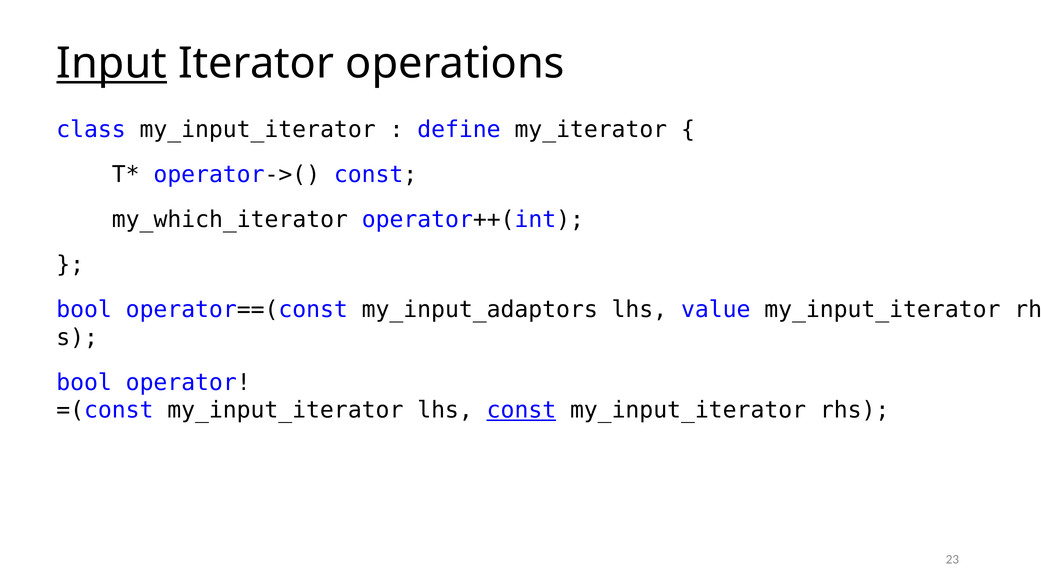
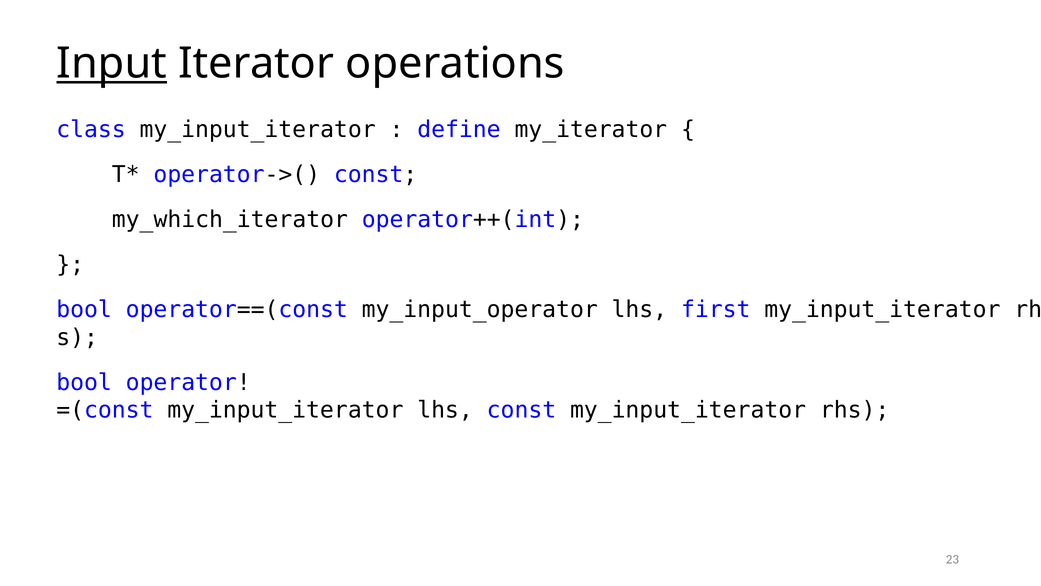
my_input_adaptors: my_input_adaptors -> my_input_operator
value: value -> first
const at (521, 410) underline: present -> none
